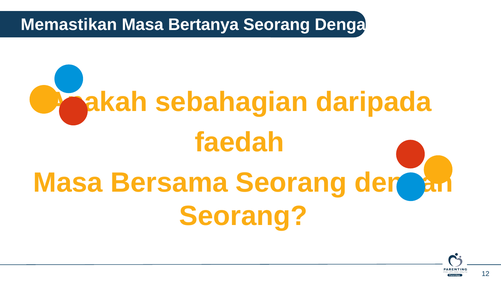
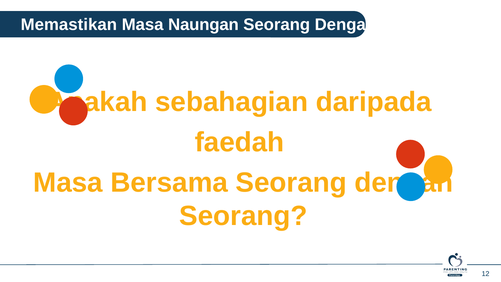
Bertanya: Bertanya -> Naungan
